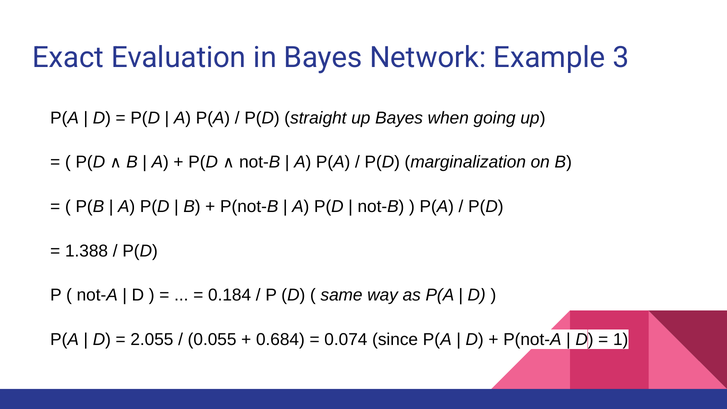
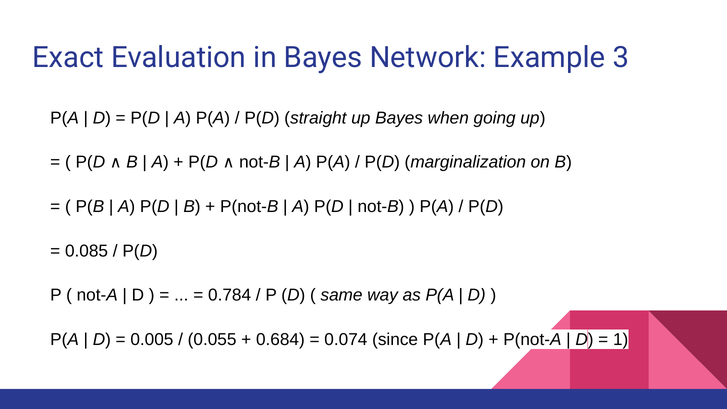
1.388: 1.388 -> 0.085
0.184: 0.184 -> 0.784
2.055: 2.055 -> 0.005
